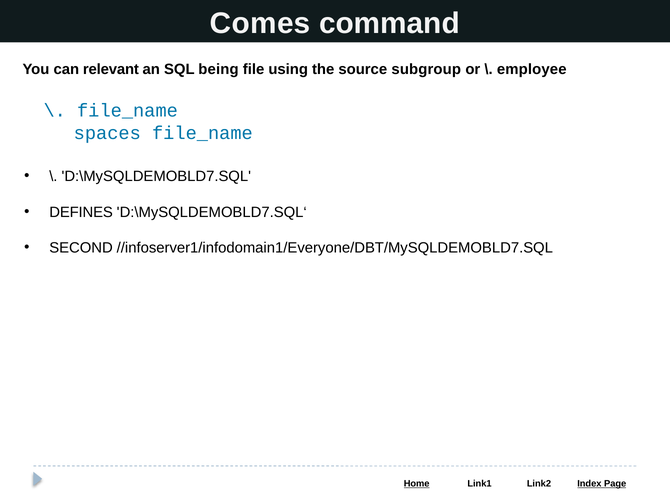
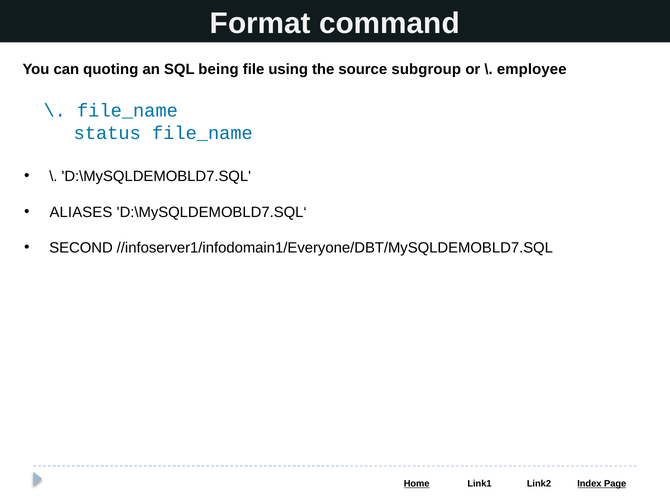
Comes: Comes -> Format
relevant: relevant -> quoting
spaces: spaces -> status
DEFINES: DEFINES -> ALIASES
